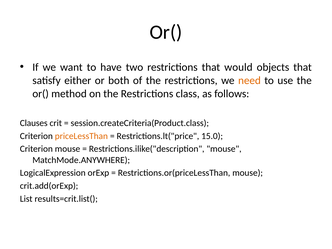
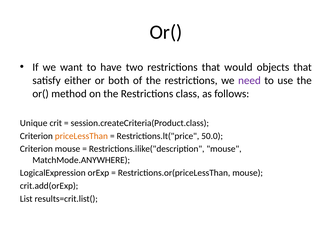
need colour: orange -> purple
Clauses: Clauses -> Unique
15.0: 15.0 -> 50.0
